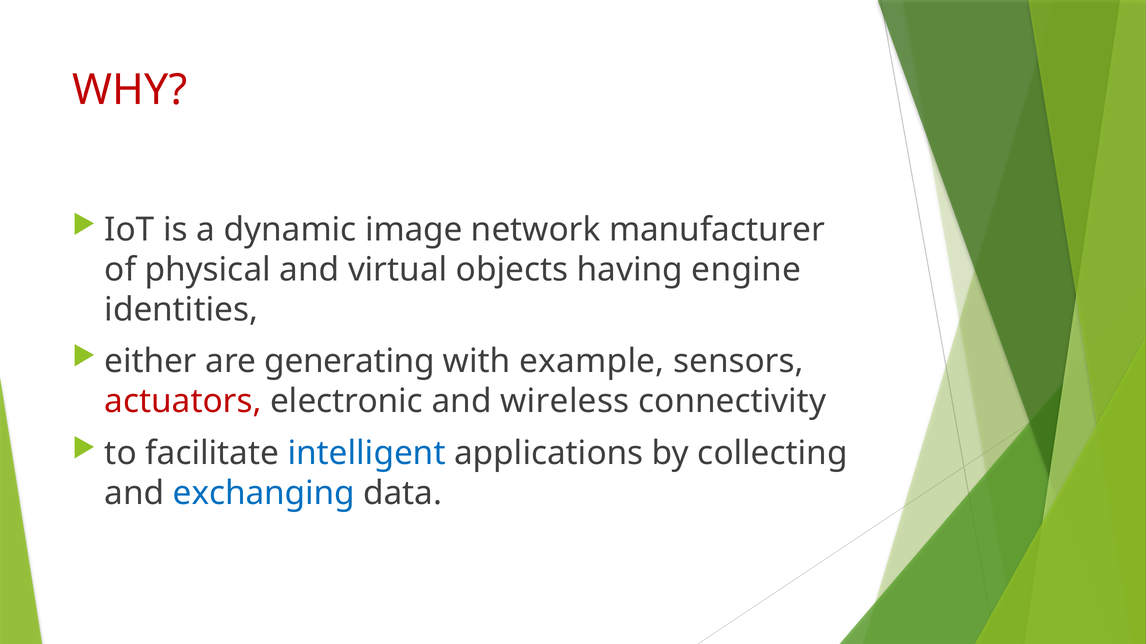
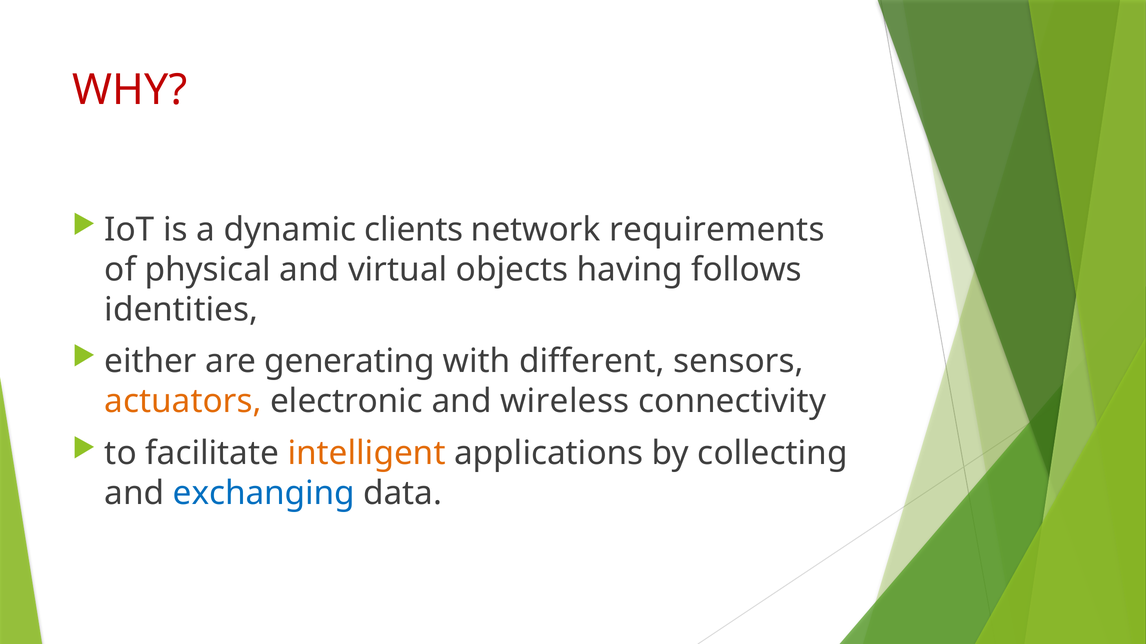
image: image -> clients
manufacturer: manufacturer -> requirements
engine: engine -> follows
example: example -> different
actuators colour: red -> orange
intelligent colour: blue -> orange
